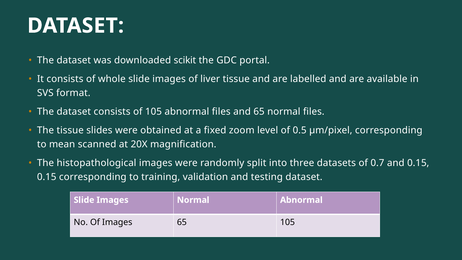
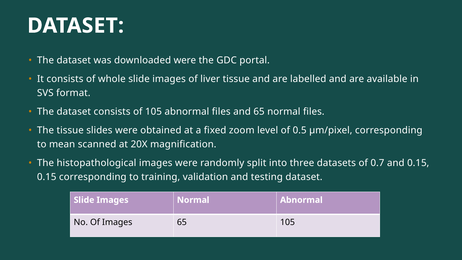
downloaded scikit: scikit -> were
